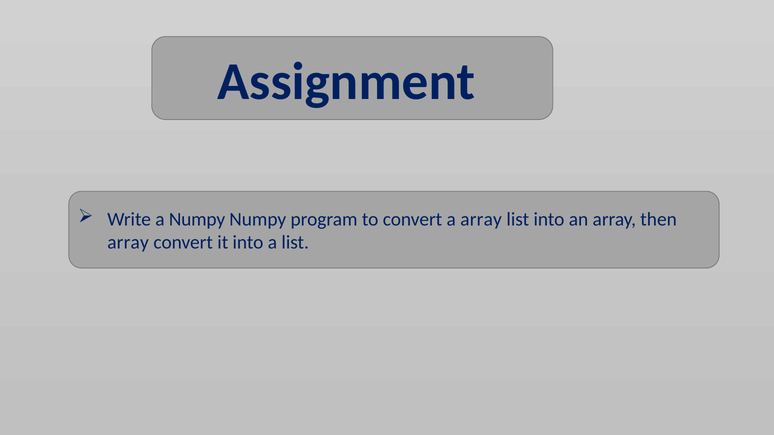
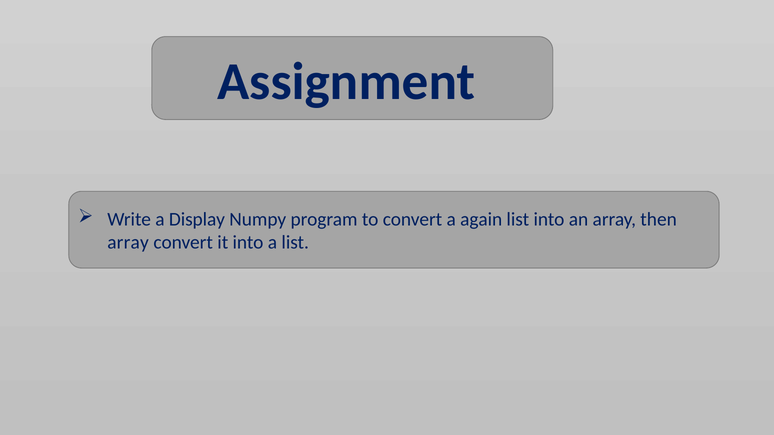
a Numpy: Numpy -> Display
a array: array -> again
